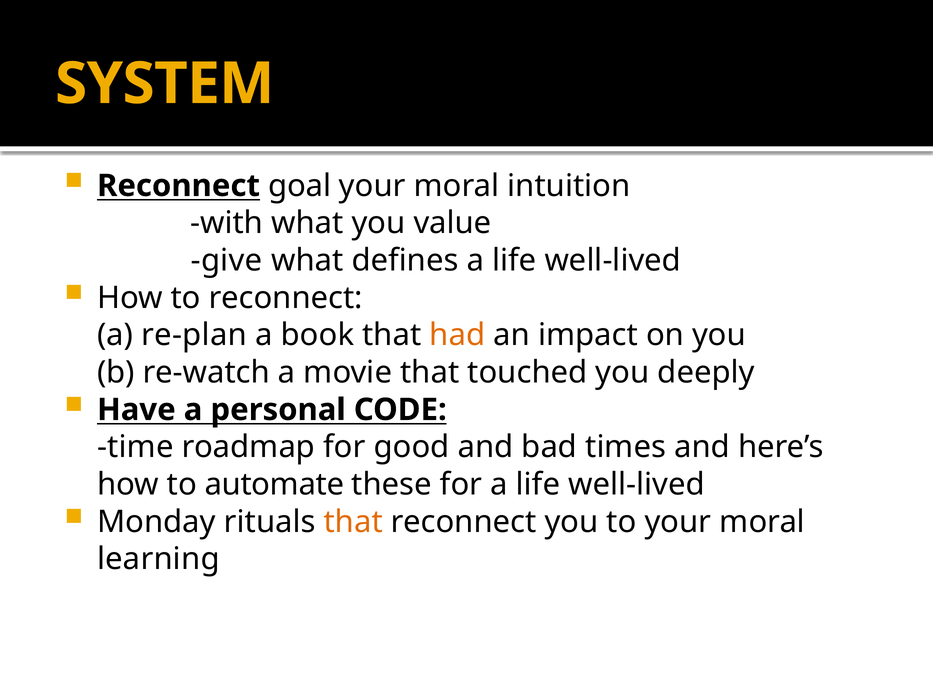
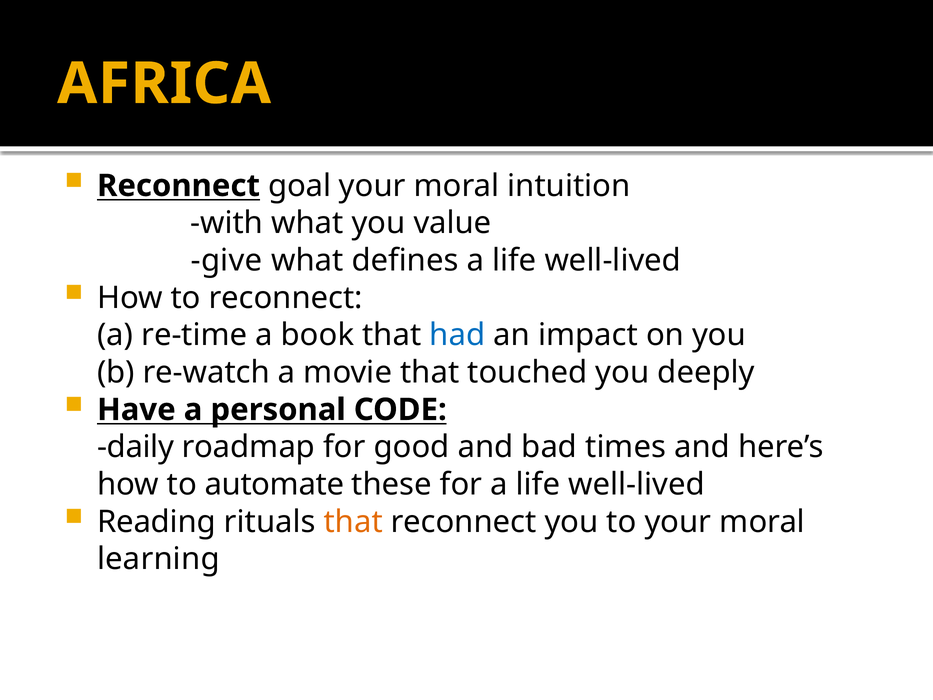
SYSTEM: SYSTEM -> AFRICA
re-plan: re-plan -> re-time
had colour: orange -> blue
time: time -> daily
Monday: Monday -> Reading
